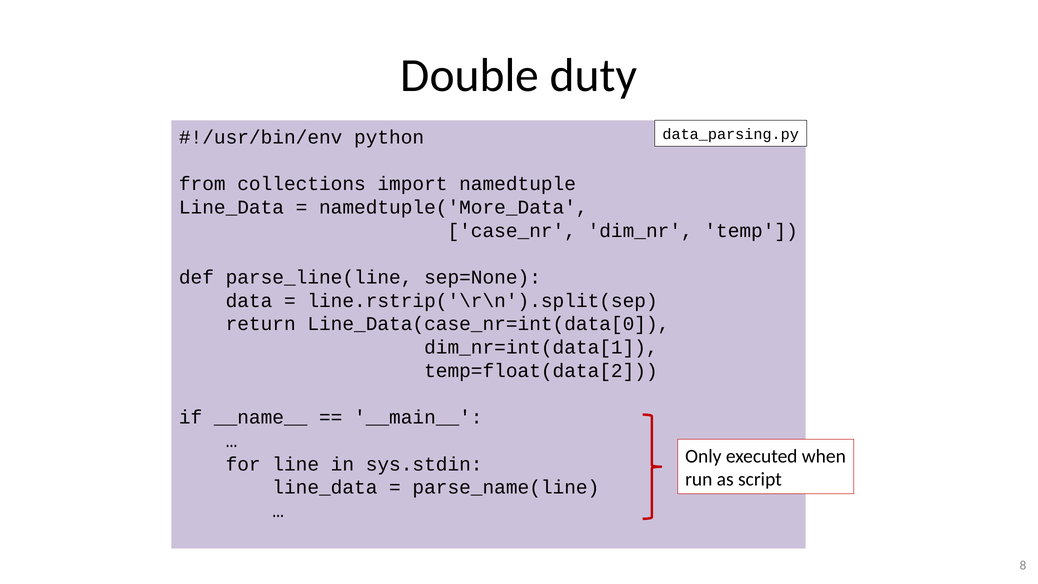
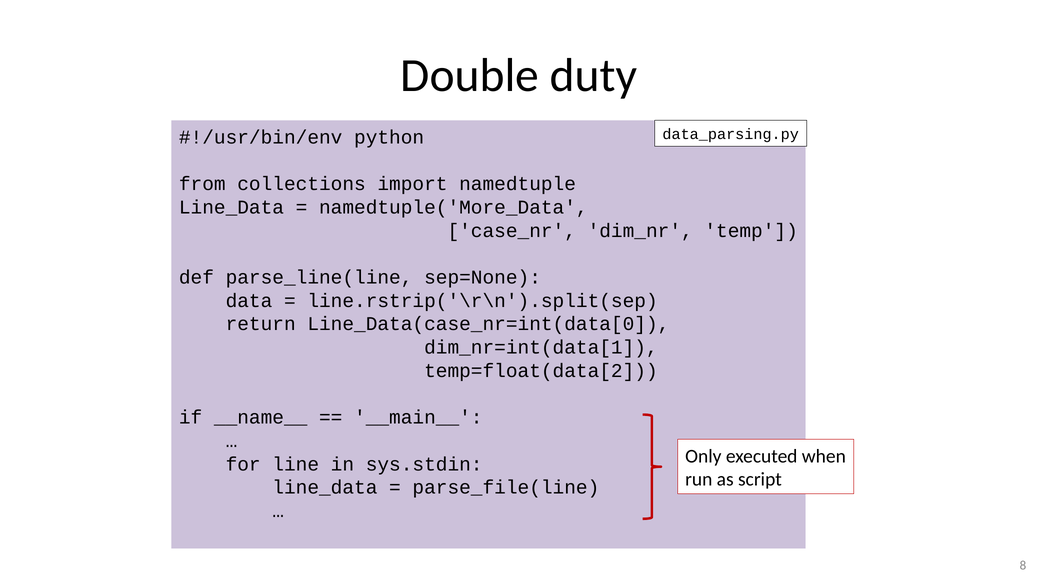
parse_name(line: parse_name(line -> parse_file(line
